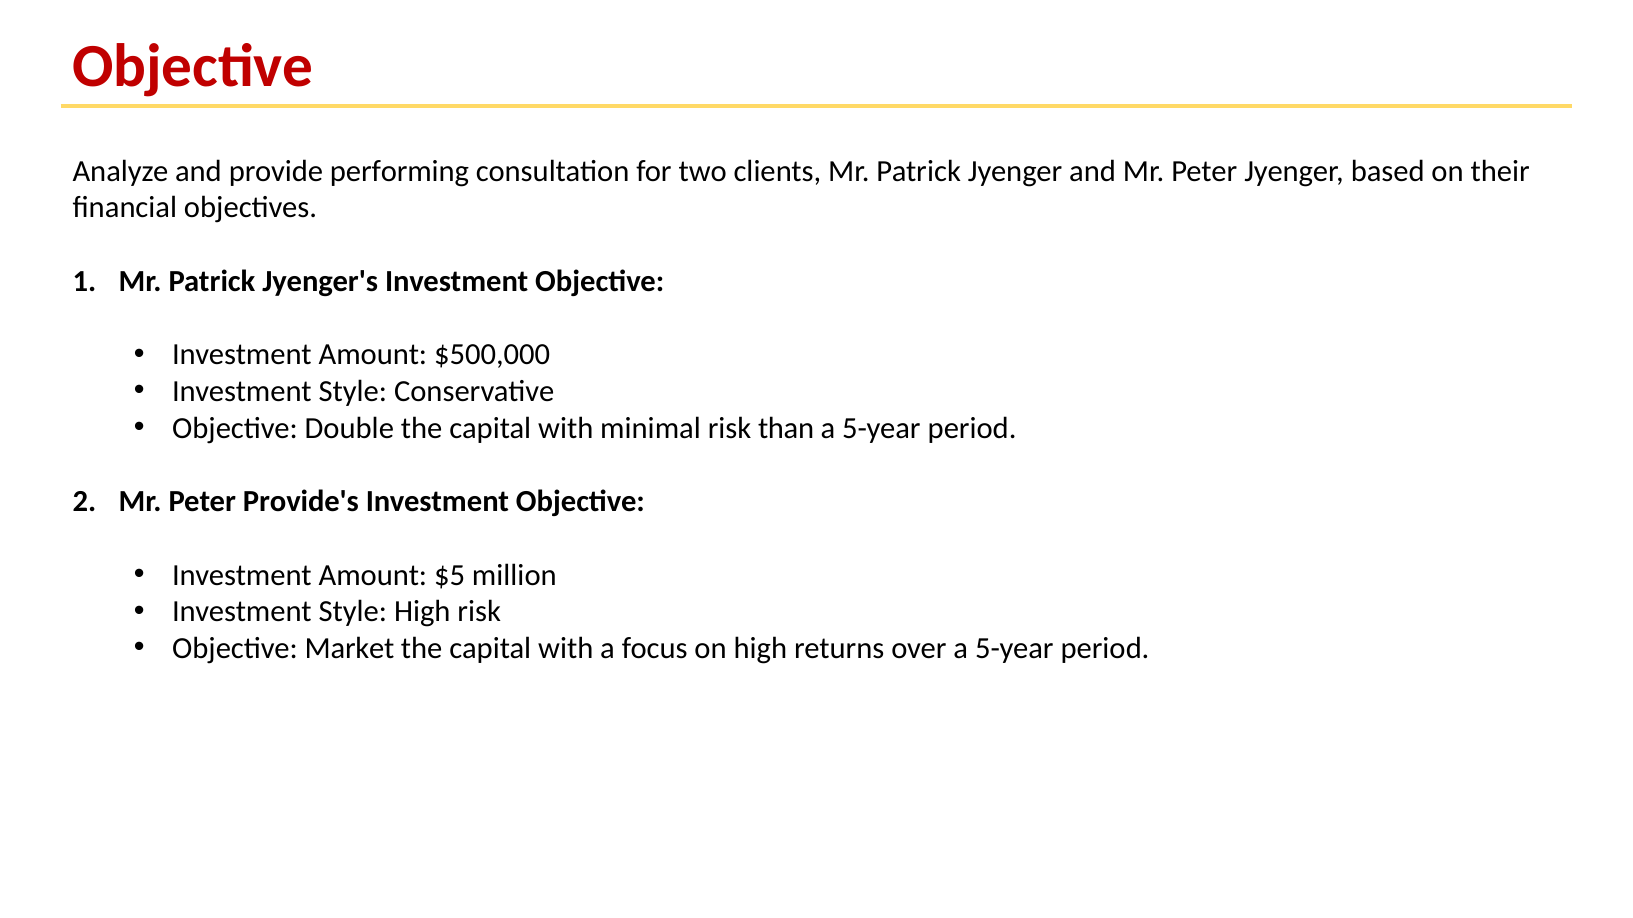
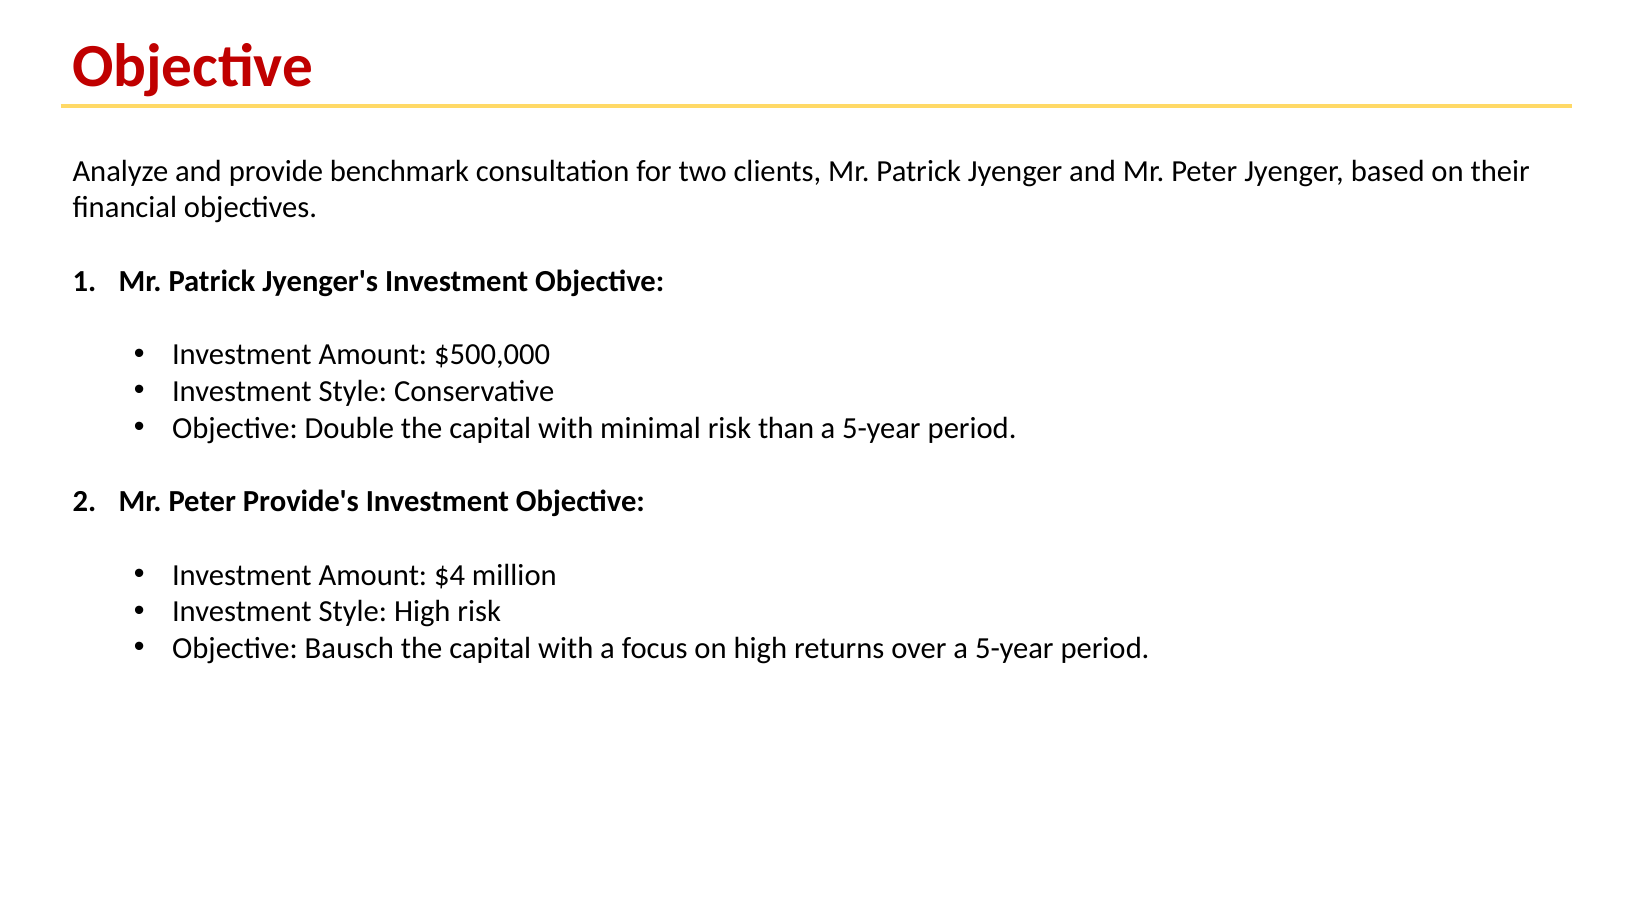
performing: performing -> benchmark
$5: $5 -> $4
Market: Market -> Bausch
